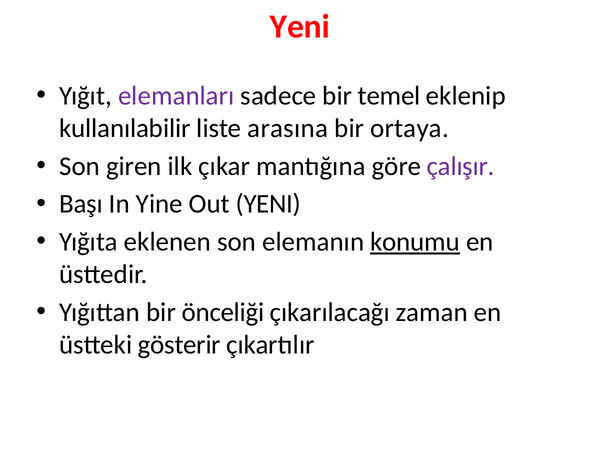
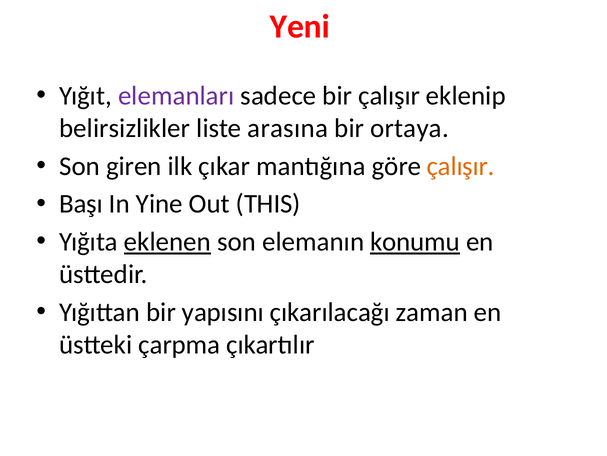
bir temel: temel -> çalışır
kullanılabilir: kullanılabilir -> belirsizlikler
çalışır at (461, 166) colour: purple -> orange
Out YENI: YENI -> THIS
eklenen underline: none -> present
önceliği: önceliği -> yapısını
gösterir: gösterir -> çarpma
